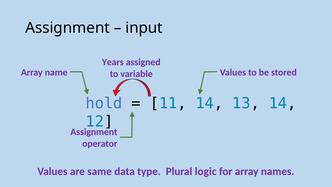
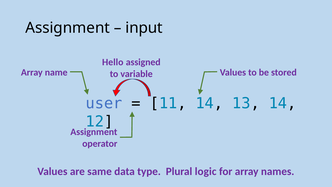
Years: Years -> Hello
hold: hold -> user
